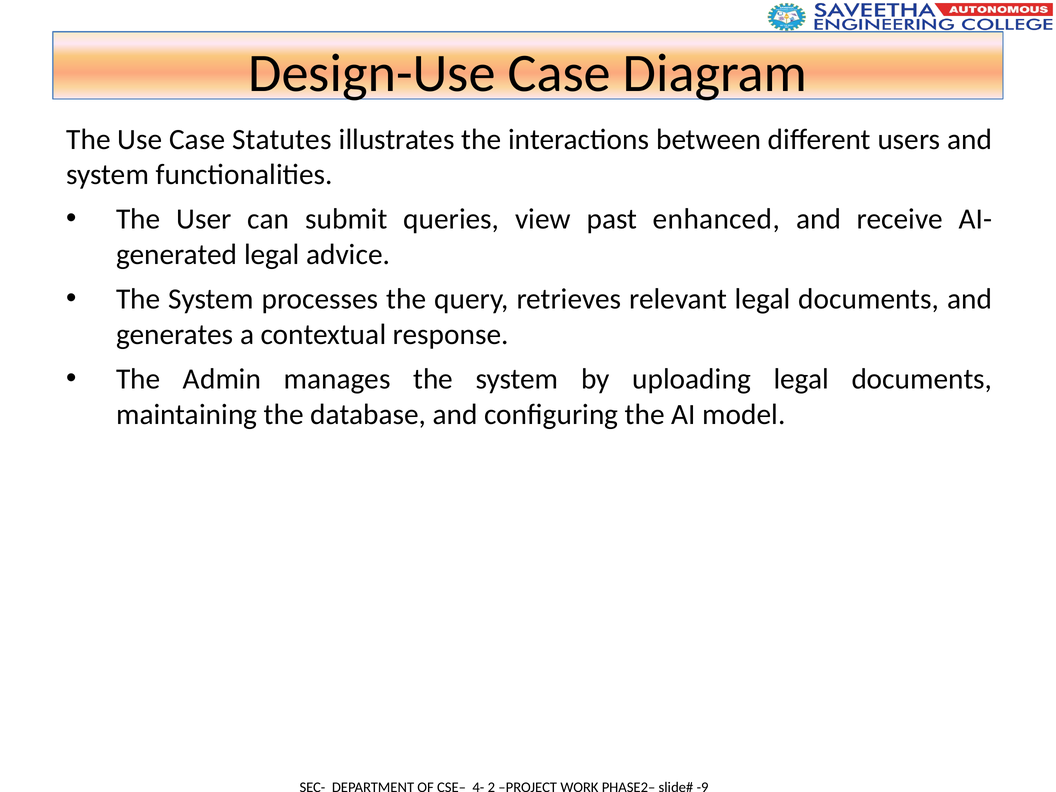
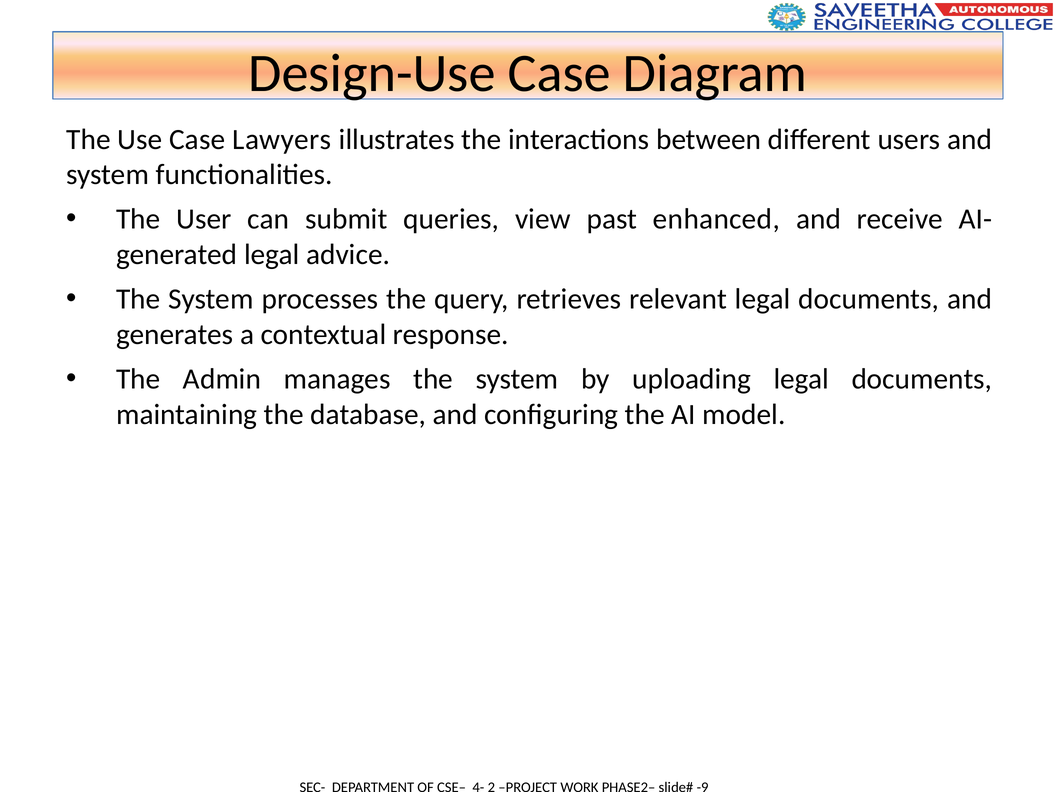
Statutes: Statutes -> Lawyers
